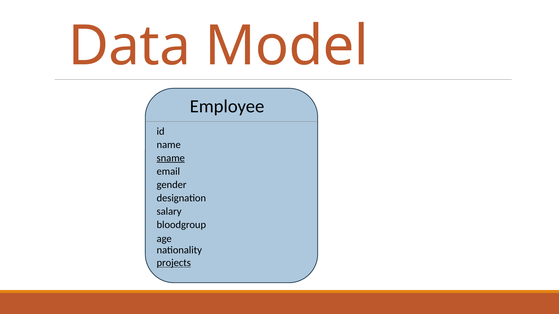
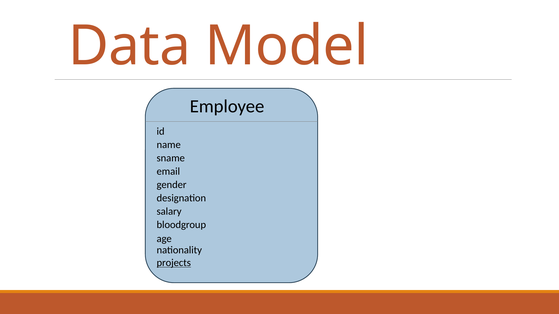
sname underline: present -> none
